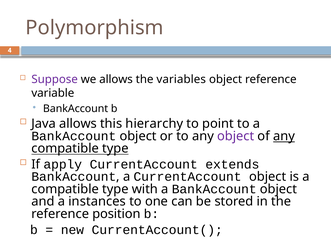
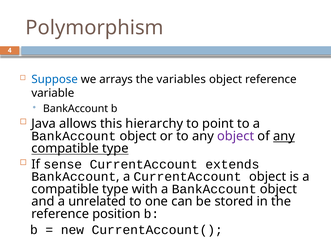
Suppose colour: purple -> blue
we allows: allows -> arrays
apply: apply -> sense
instances: instances -> unrelated
